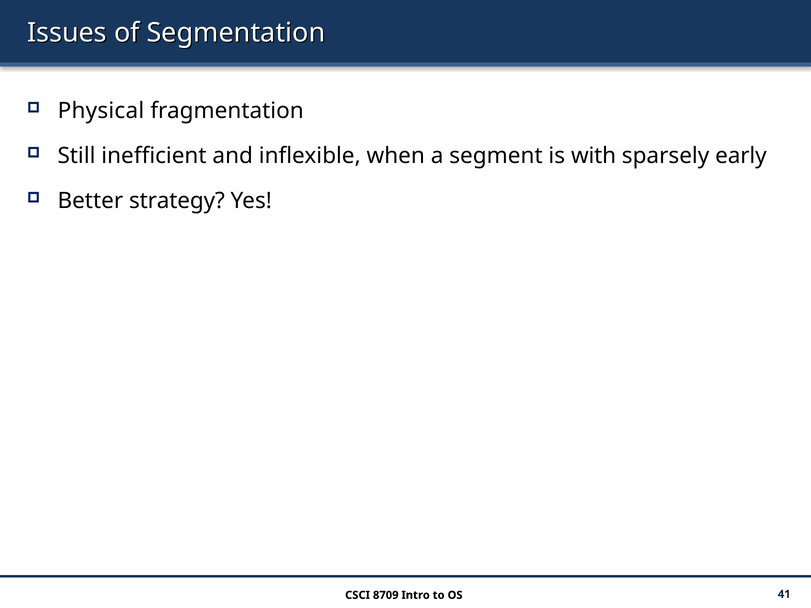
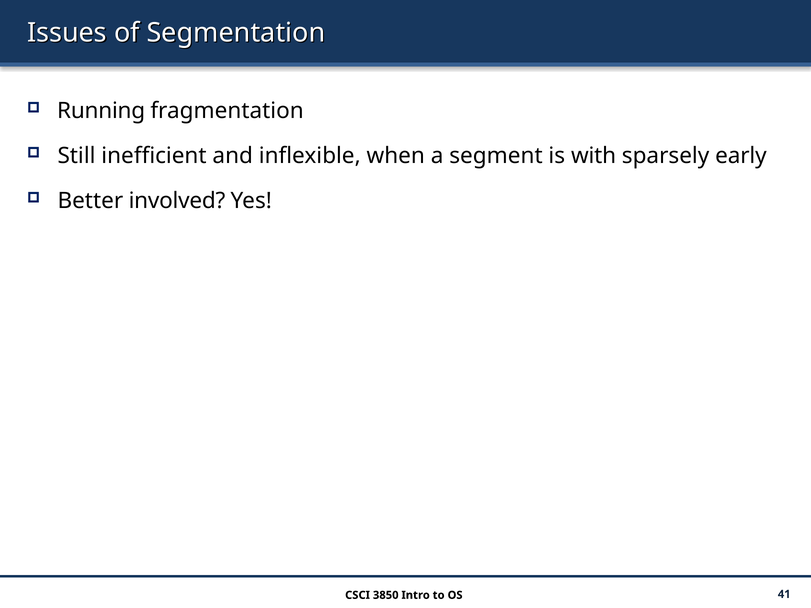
Physical: Physical -> Running
strategy: strategy -> involved
8709: 8709 -> 3850
